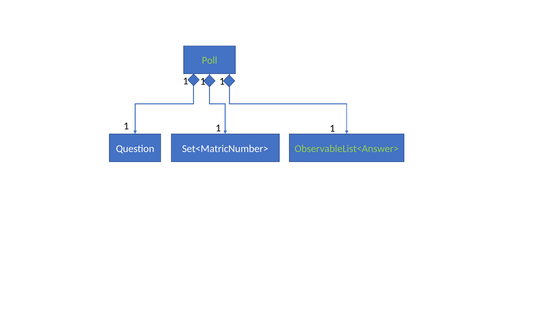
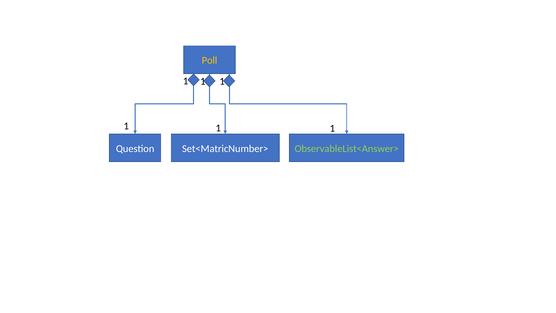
Poll colour: light green -> yellow
